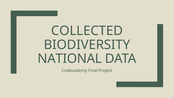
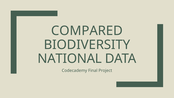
COLLECTED: COLLECTED -> COMPARED
